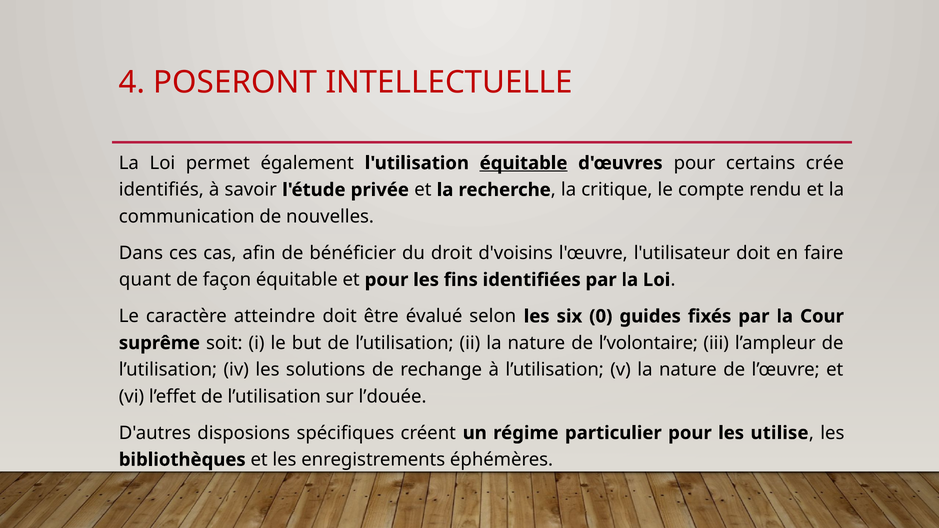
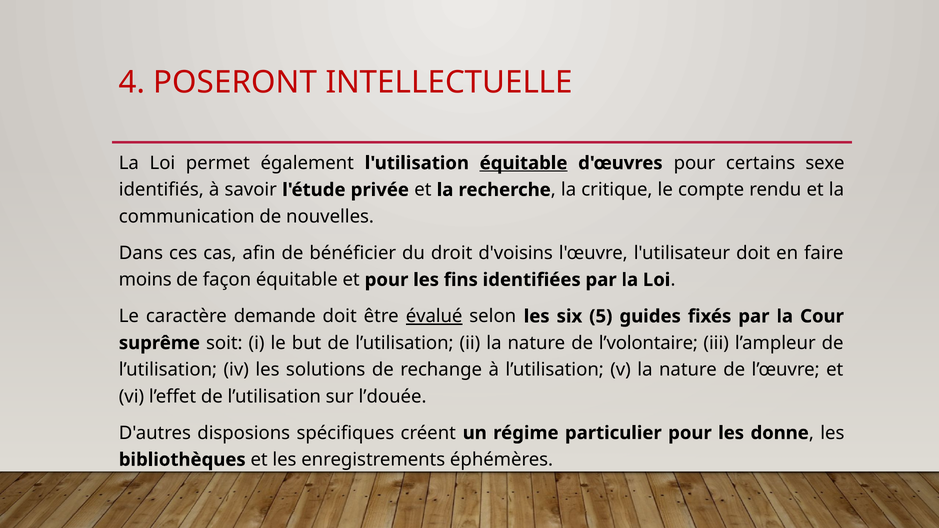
crée: crée -> sexe
quant: quant -> moins
atteindre: atteindre -> demande
évalué underline: none -> present
0: 0 -> 5
utilise: utilise -> donne
